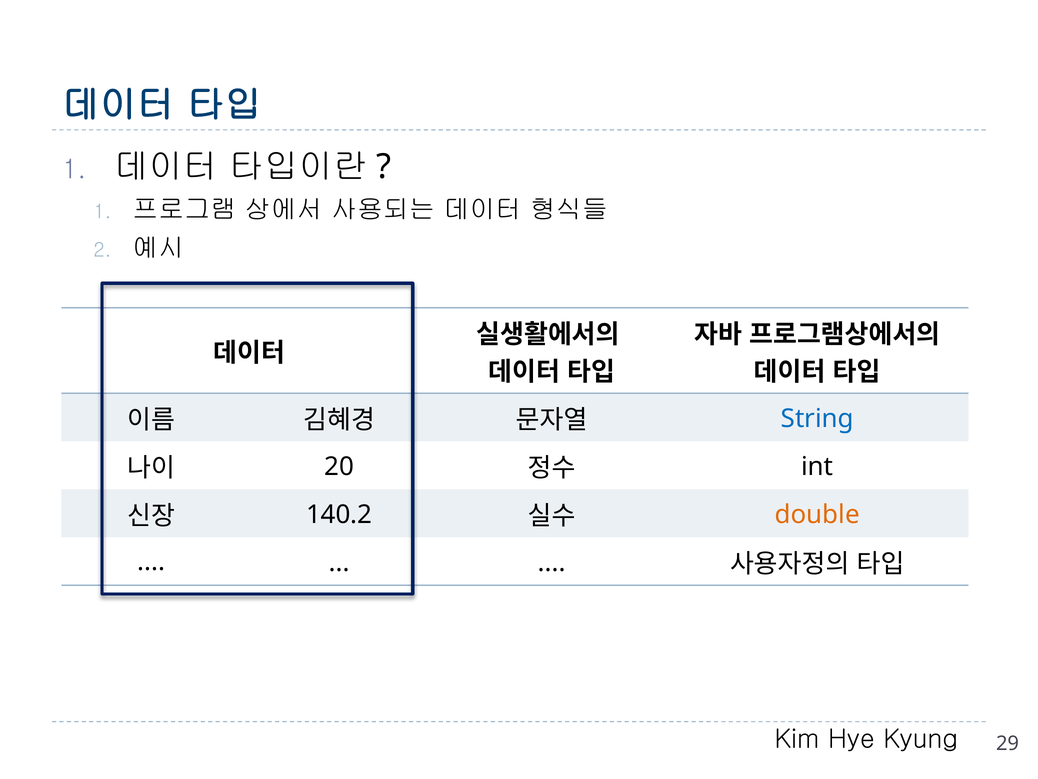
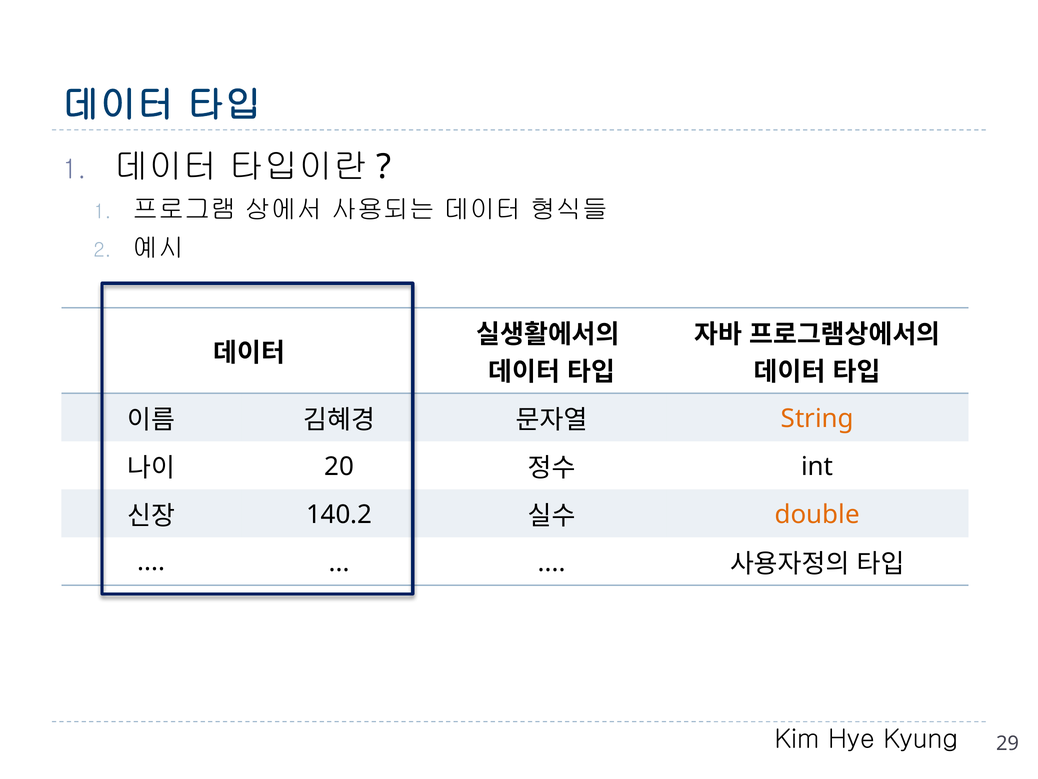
String colour: blue -> orange
